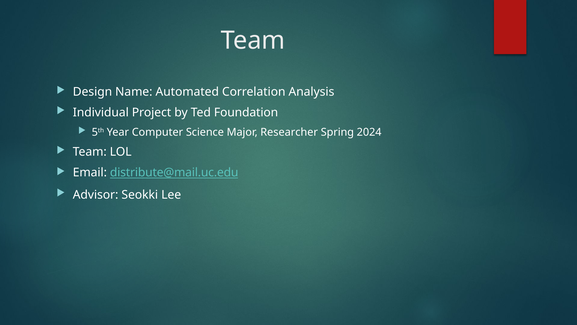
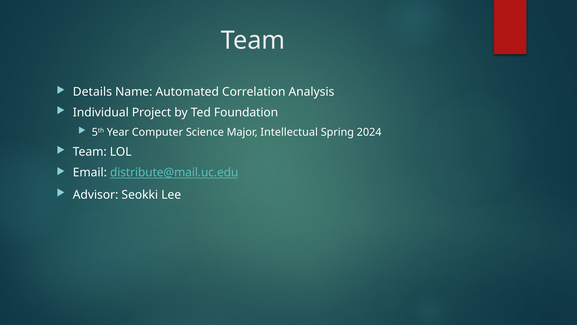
Design: Design -> Details
Researcher: Researcher -> Intellectual
